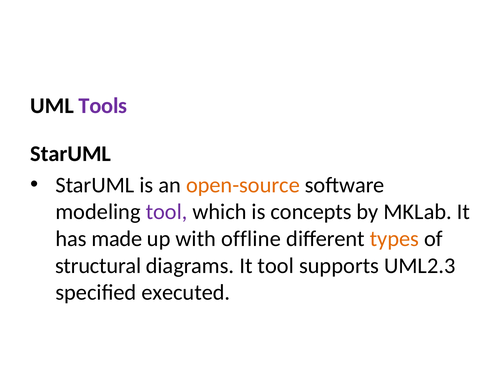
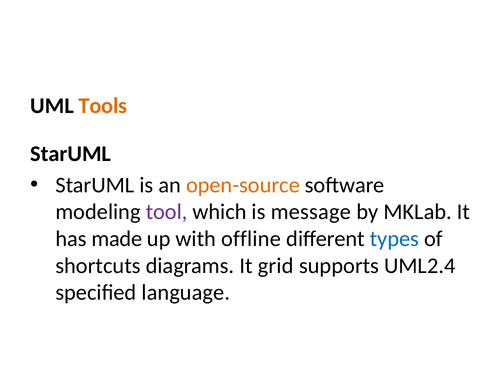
Tools colour: purple -> orange
concepts: concepts -> message
types colour: orange -> blue
structural: structural -> shortcuts
It tool: tool -> grid
UML2.3: UML2.3 -> UML2.4
executed: executed -> language
